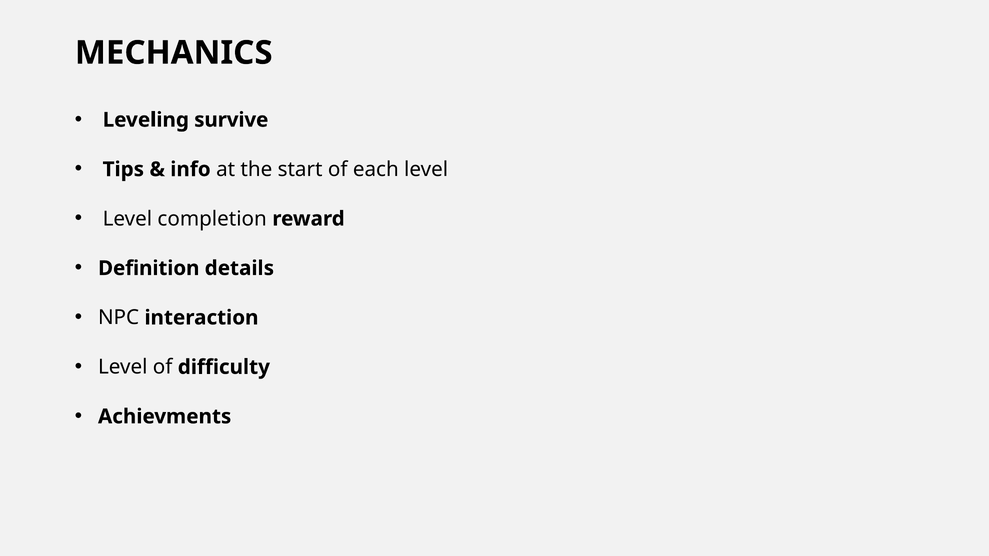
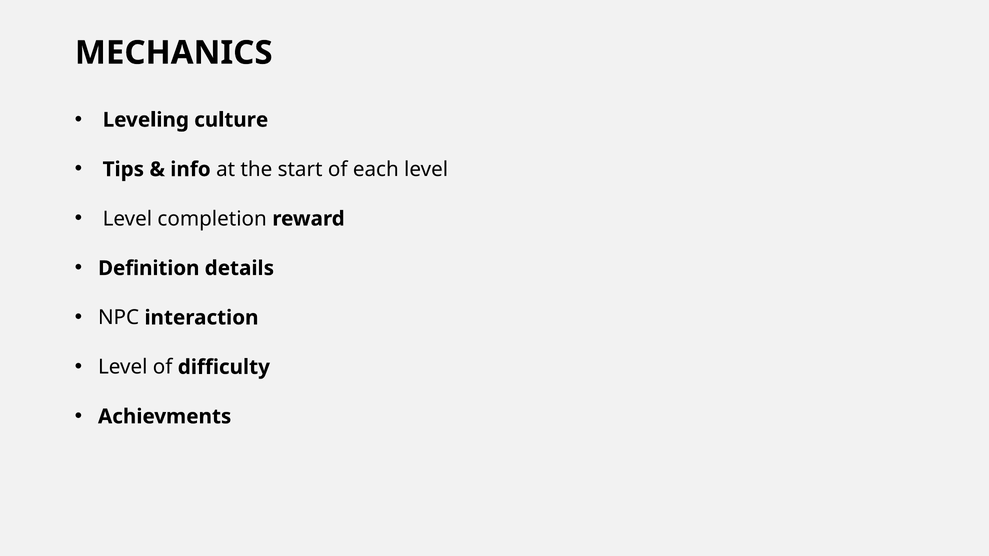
survive: survive -> culture
